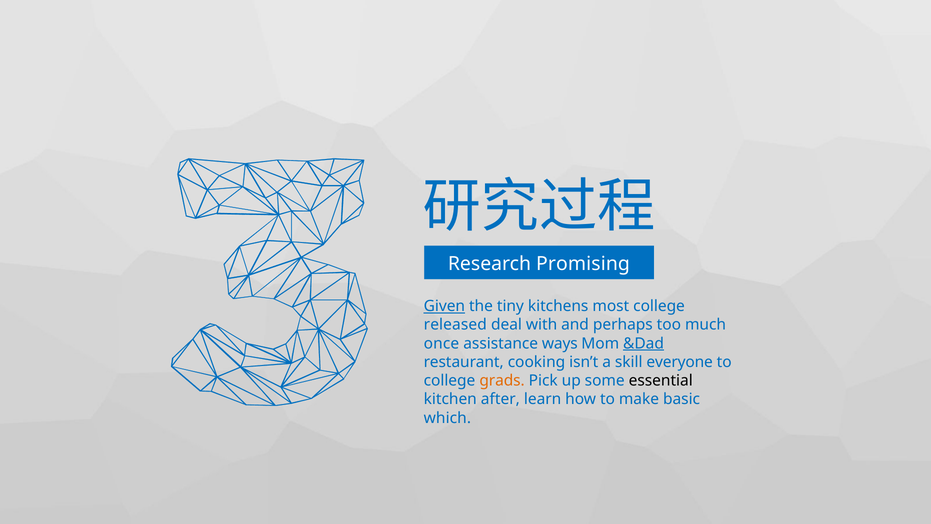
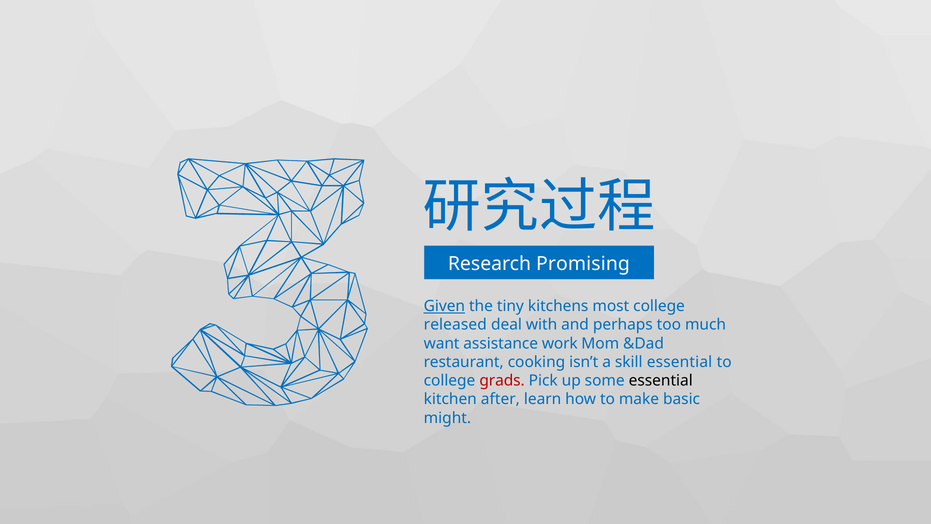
once: once -> want
ways: ways -> work
&Dad underline: present -> none
skill everyone: everyone -> essential
grads colour: orange -> red
which: which -> might
